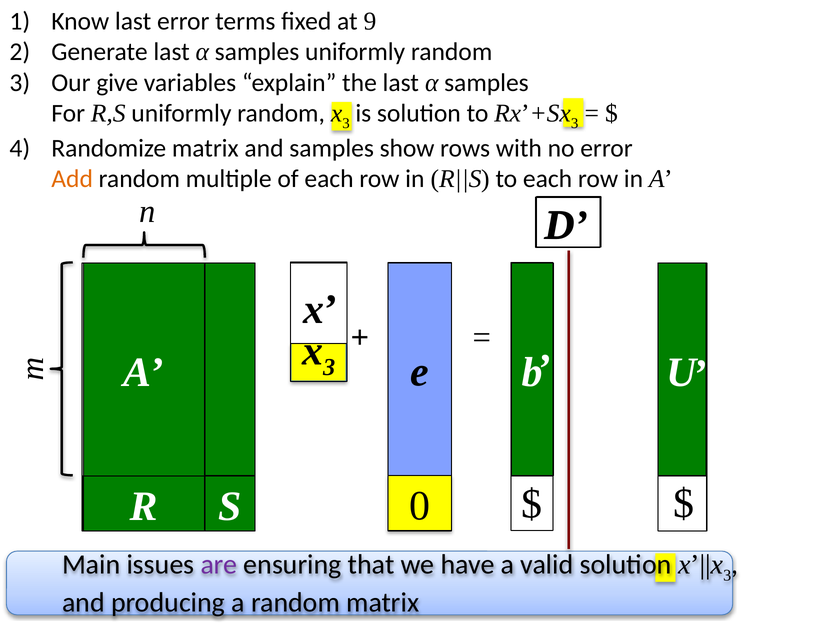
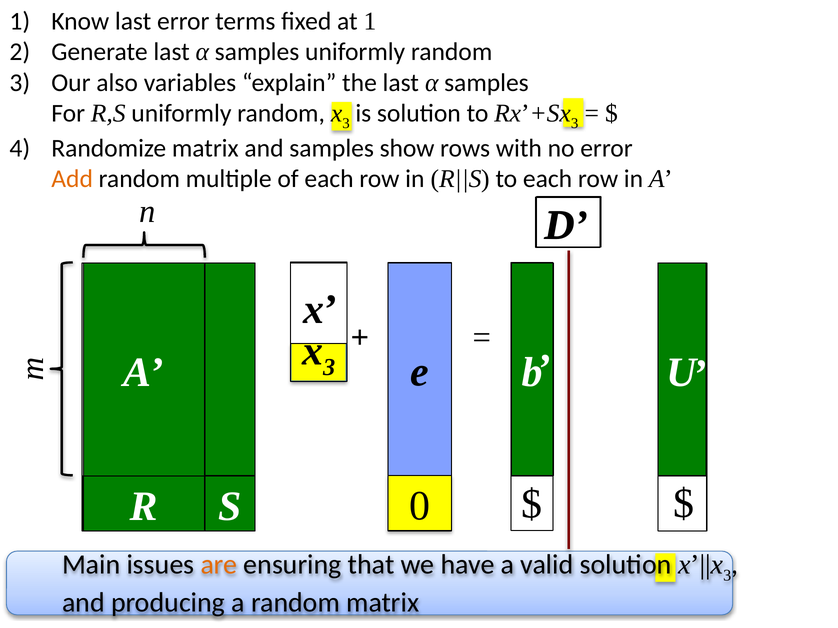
at 9: 9 -> 1
give: give -> also
are colour: purple -> orange
